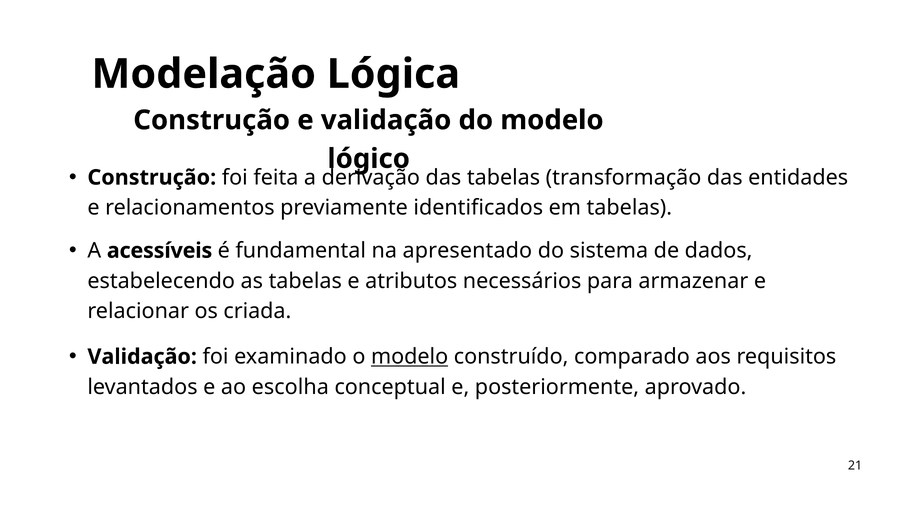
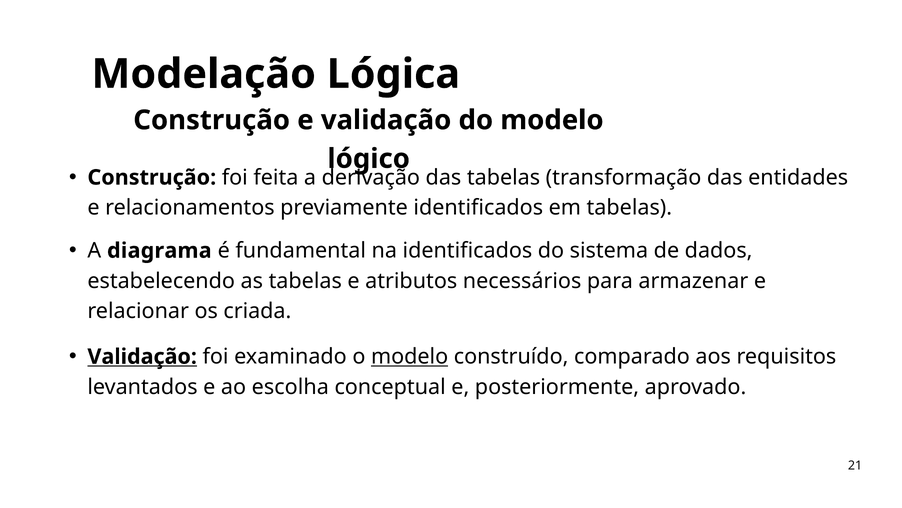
acessíveis: acessíveis -> diagrama
na apresentado: apresentado -> identificados
Validação at (142, 356) underline: none -> present
